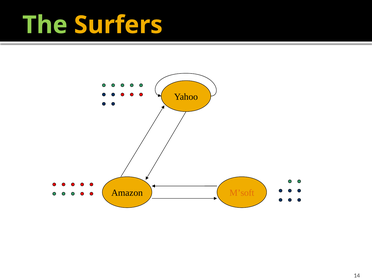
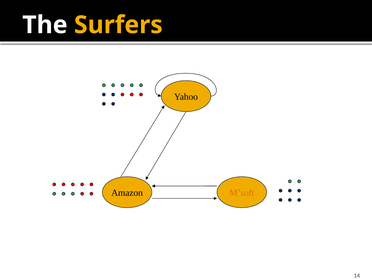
The colour: light green -> white
